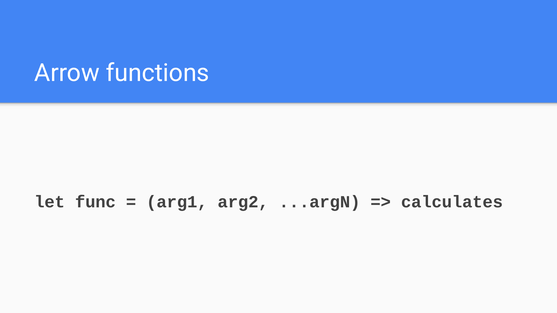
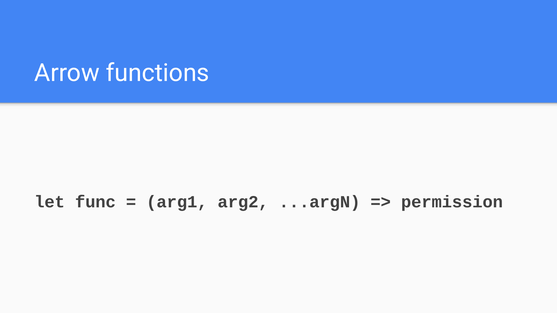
calculates: calculates -> permission
